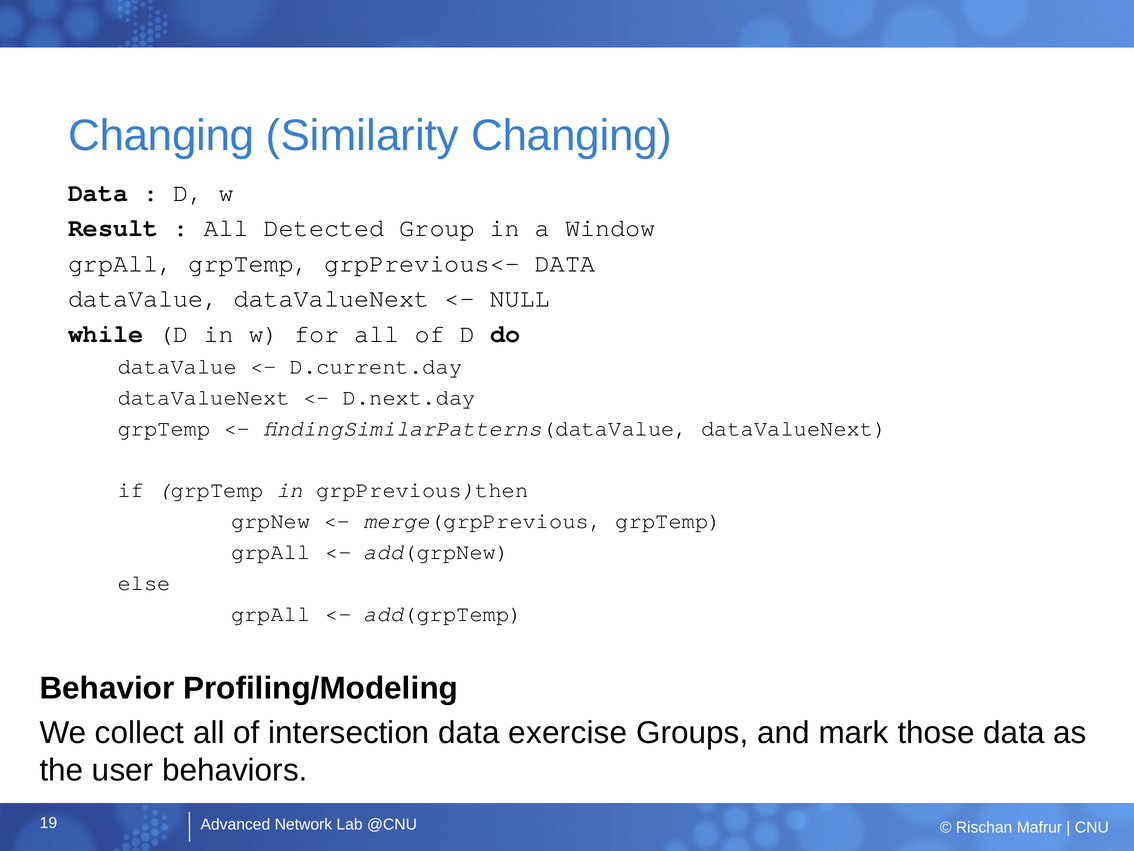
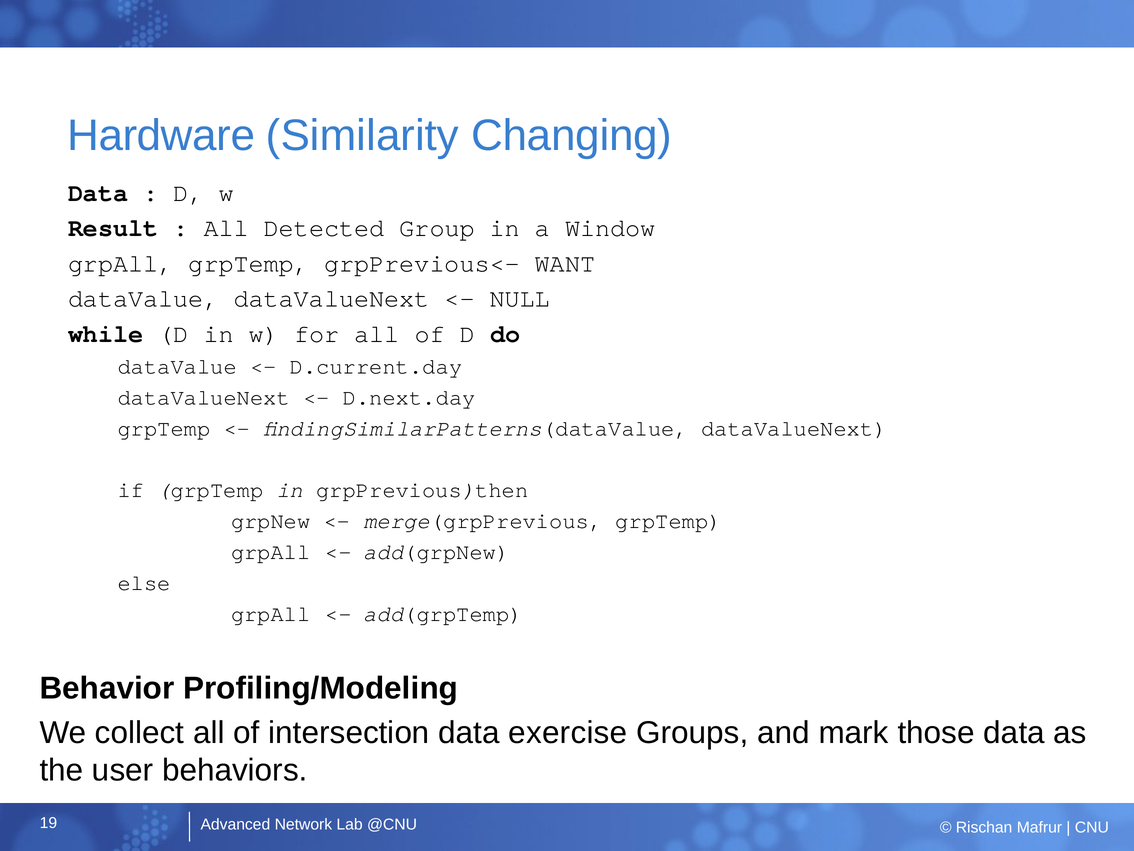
Changing at (161, 135): Changing -> Hardware
grpPrevious<- DATA: DATA -> WANT
